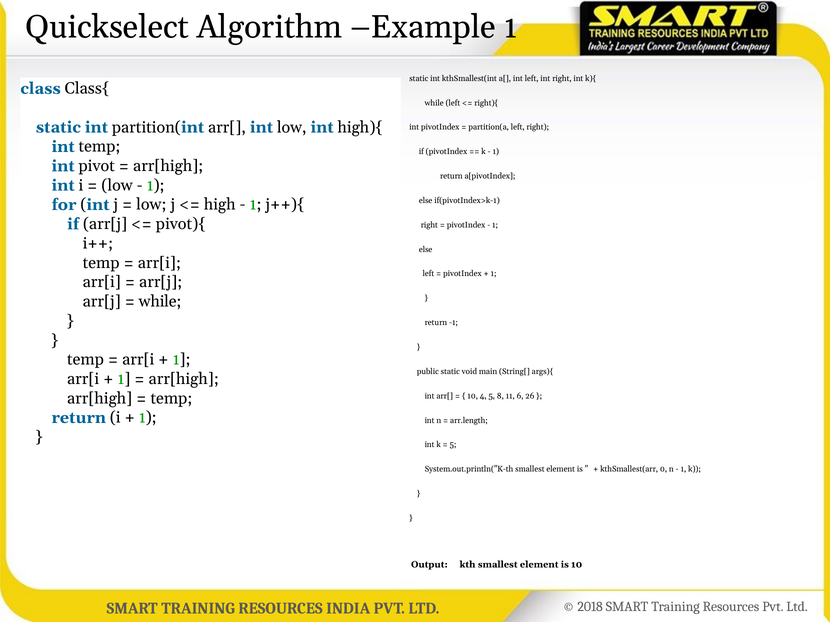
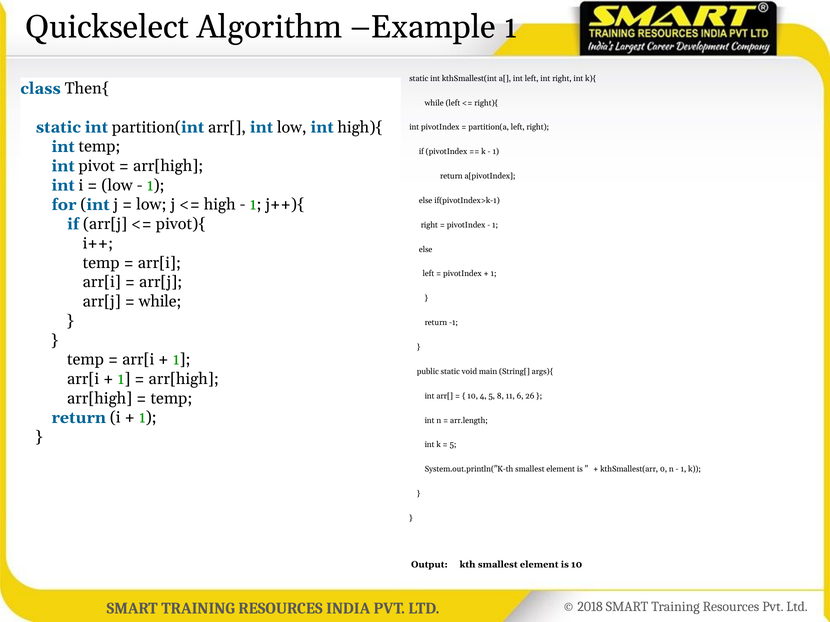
Class{: Class{ -> Then{
